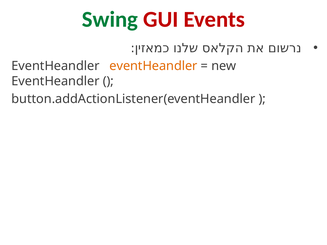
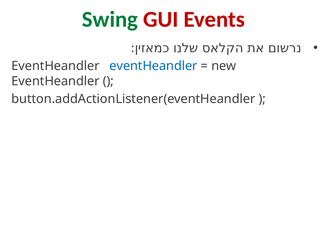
eventHeandler at (153, 66) colour: orange -> blue
